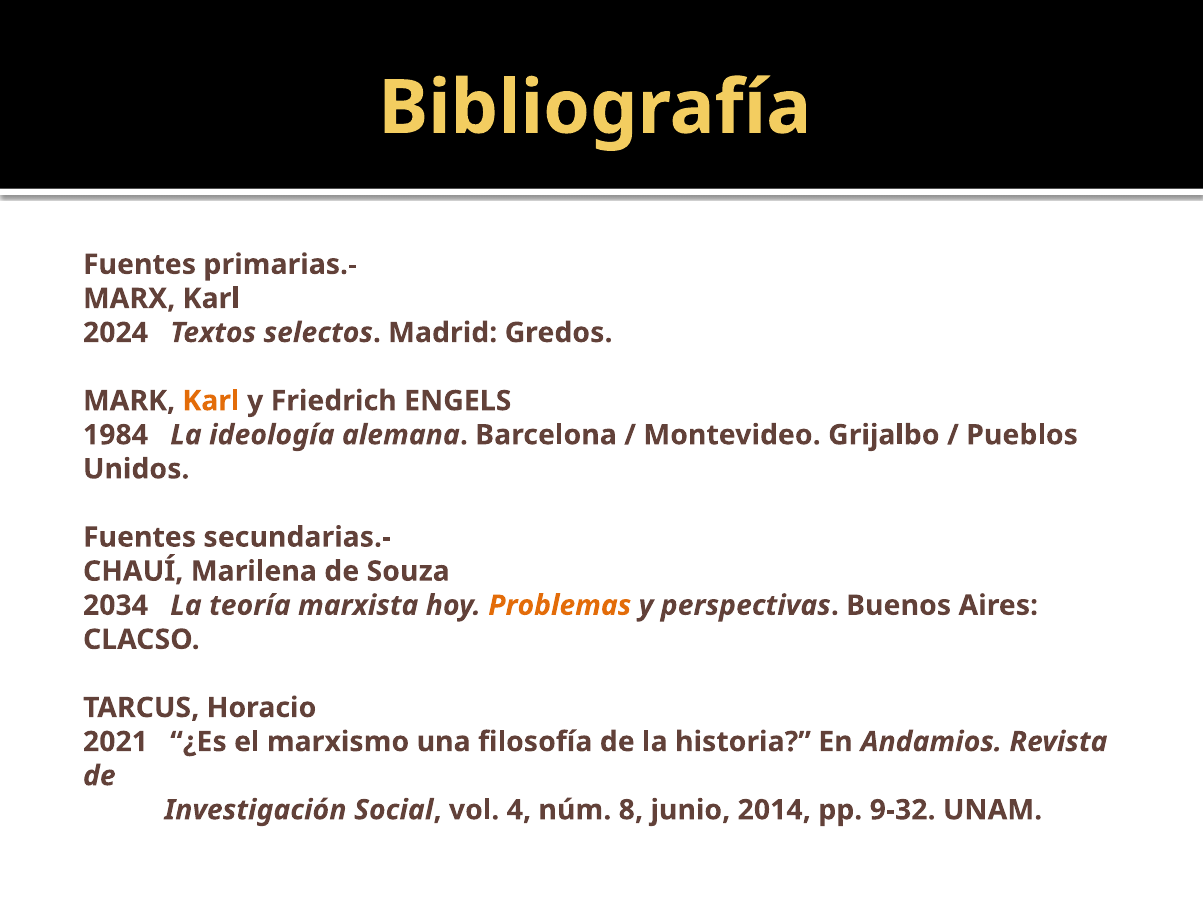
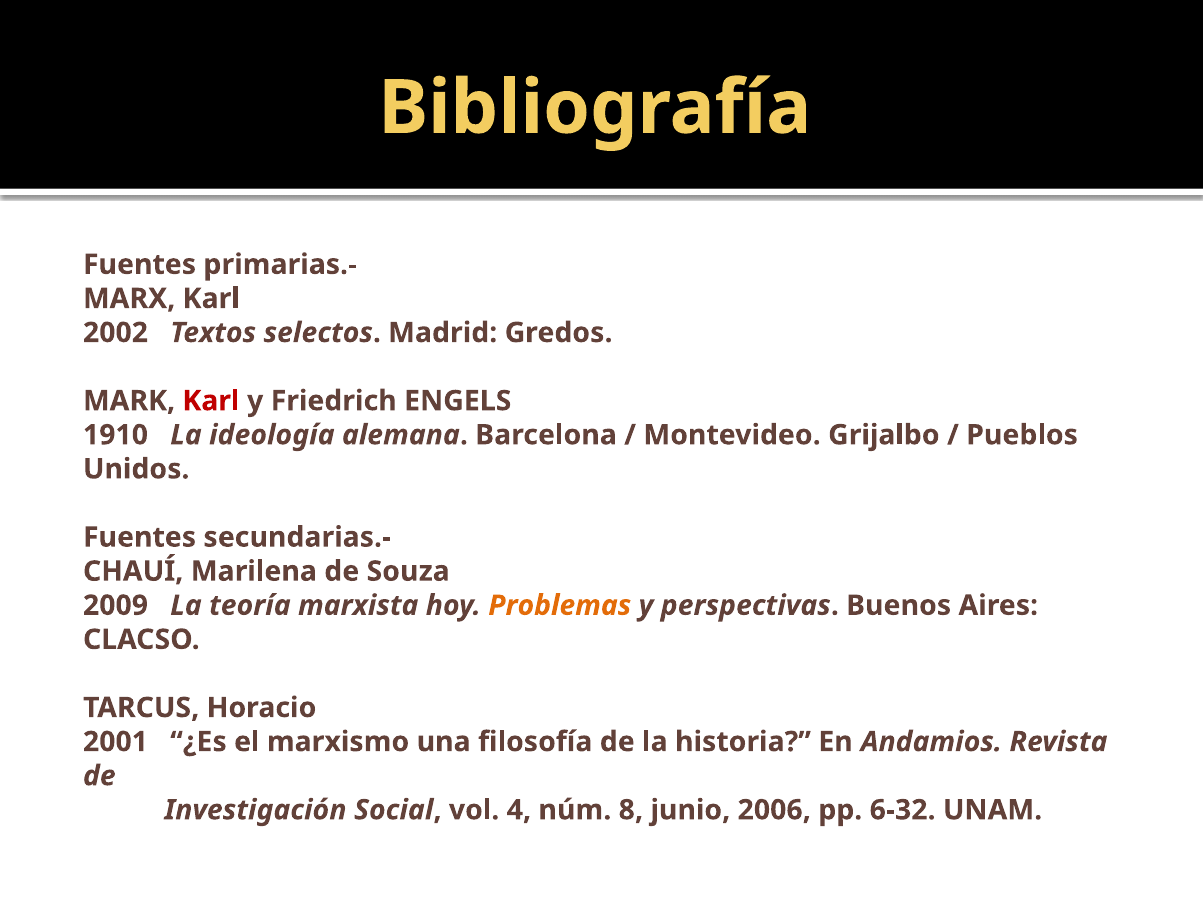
2024: 2024 -> 2002
Karl at (211, 401) colour: orange -> red
1984: 1984 -> 1910
2034: 2034 -> 2009
2021: 2021 -> 2001
2014: 2014 -> 2006
9-32: 9-32 -> 6-32
